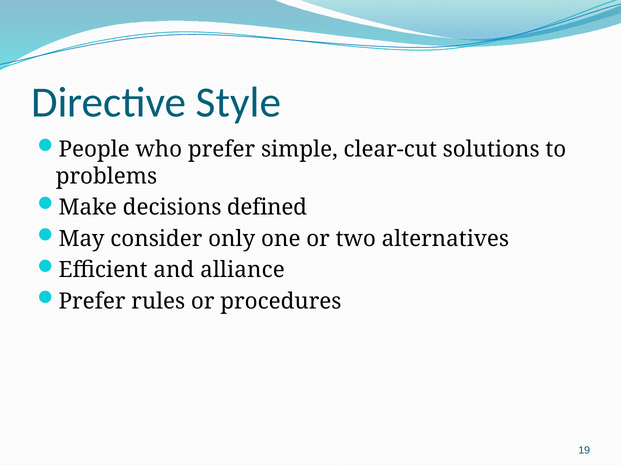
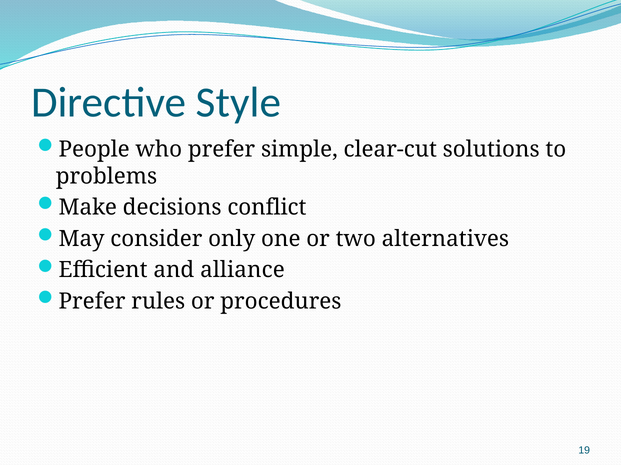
defined: defined -> conflict
